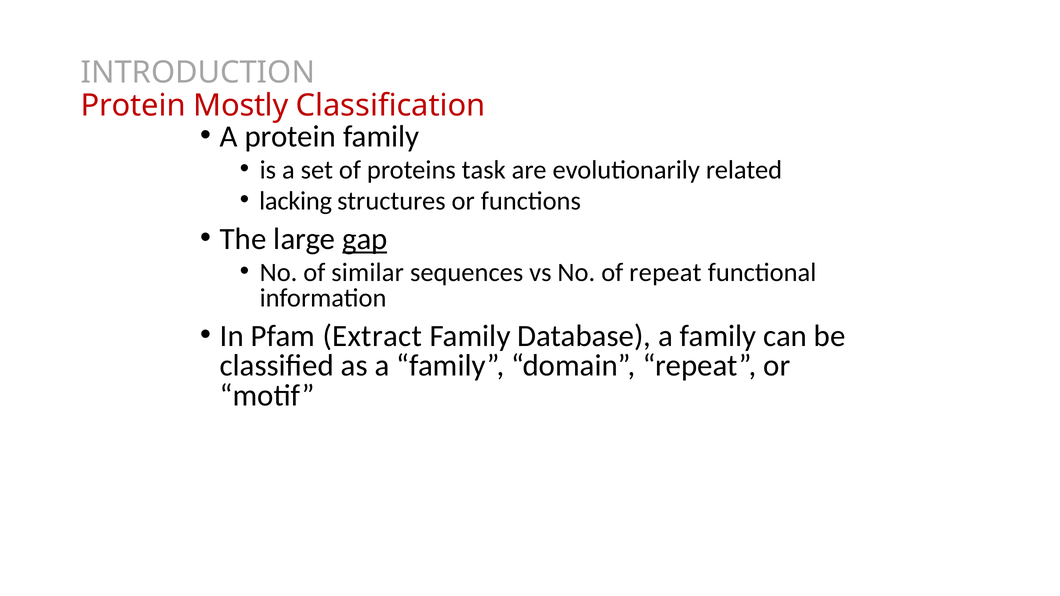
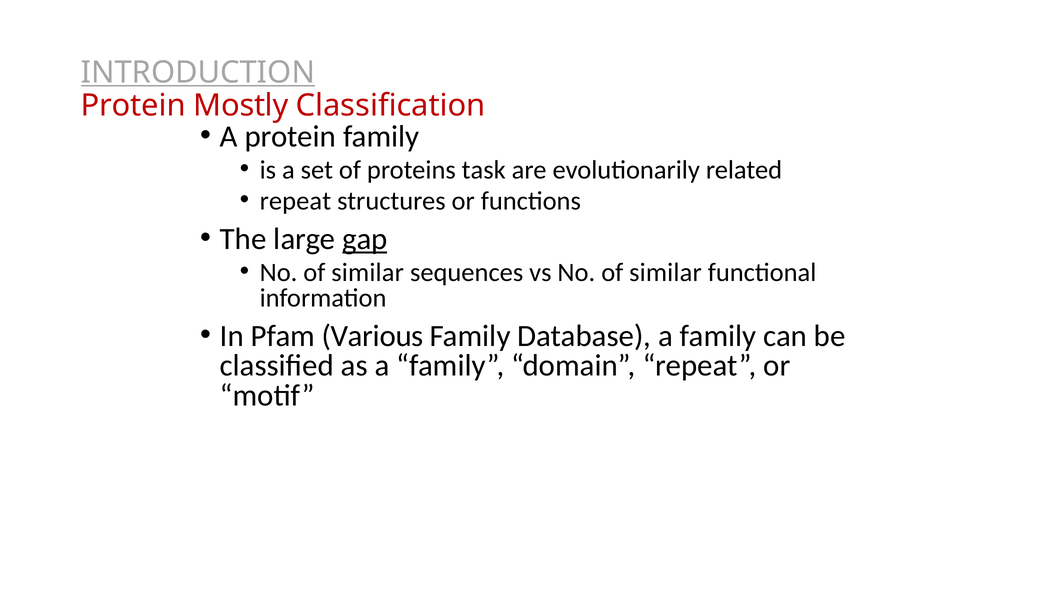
INTRODUCTION underline: none -> present
lacking at (296, 201): lacking -> repeat
vs No of repeat: repeat -> similar
Extract: Extract -> Various
